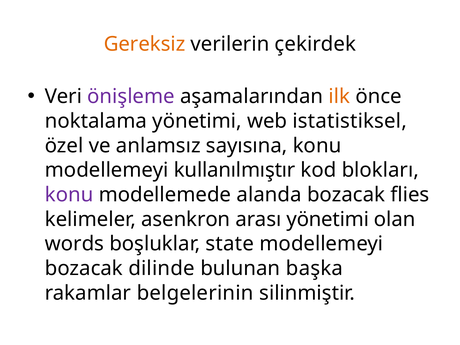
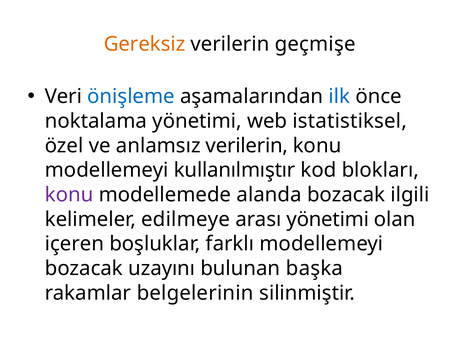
çekirdek: çekirdek -> geçmişe
önişleme colour: purple -> blue
ilk colour: orange -> blue
anlamsız sayısına: sayısına -> verilerin
flies: flies -> ilgili
asenkron: asenkron -> edilmeye
words: words -> içeren
state: state -> farklı
dilinde: dilinde -> uzayını
